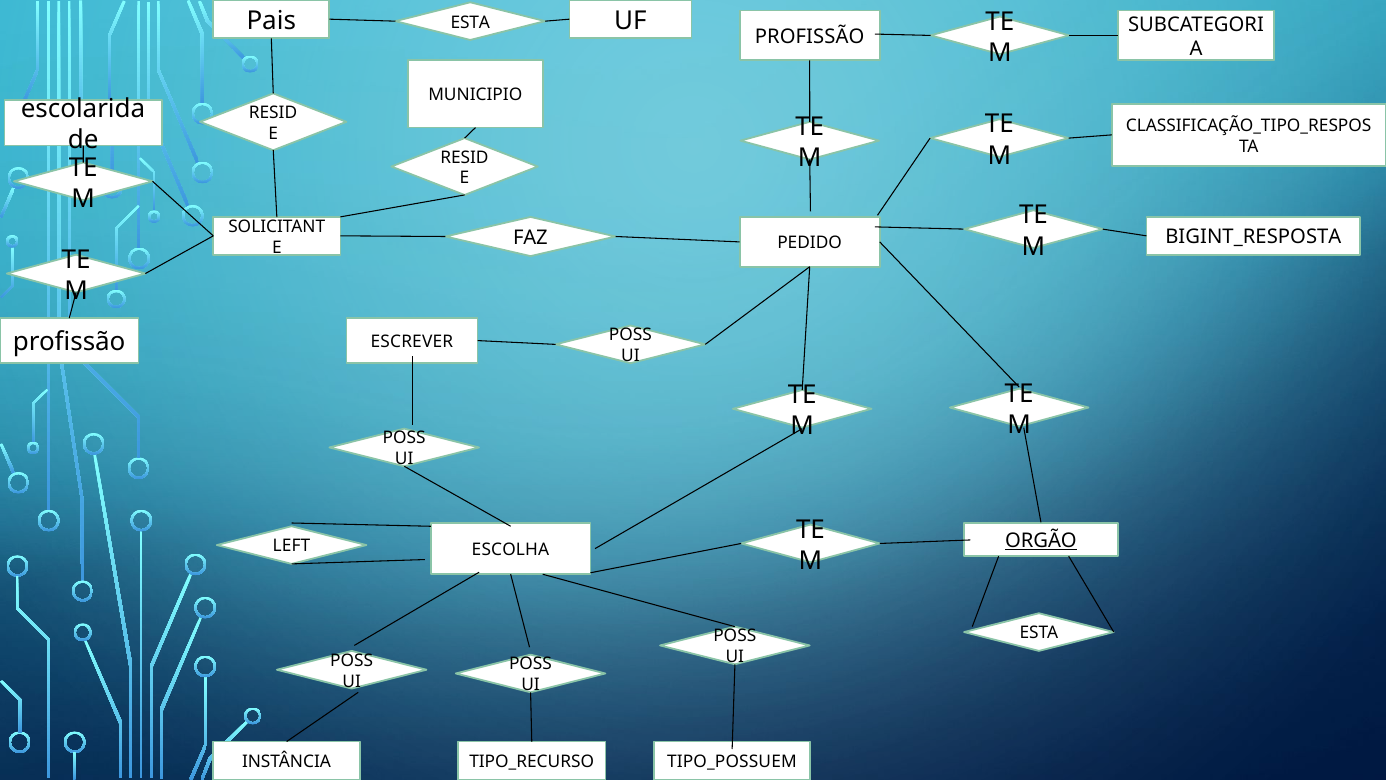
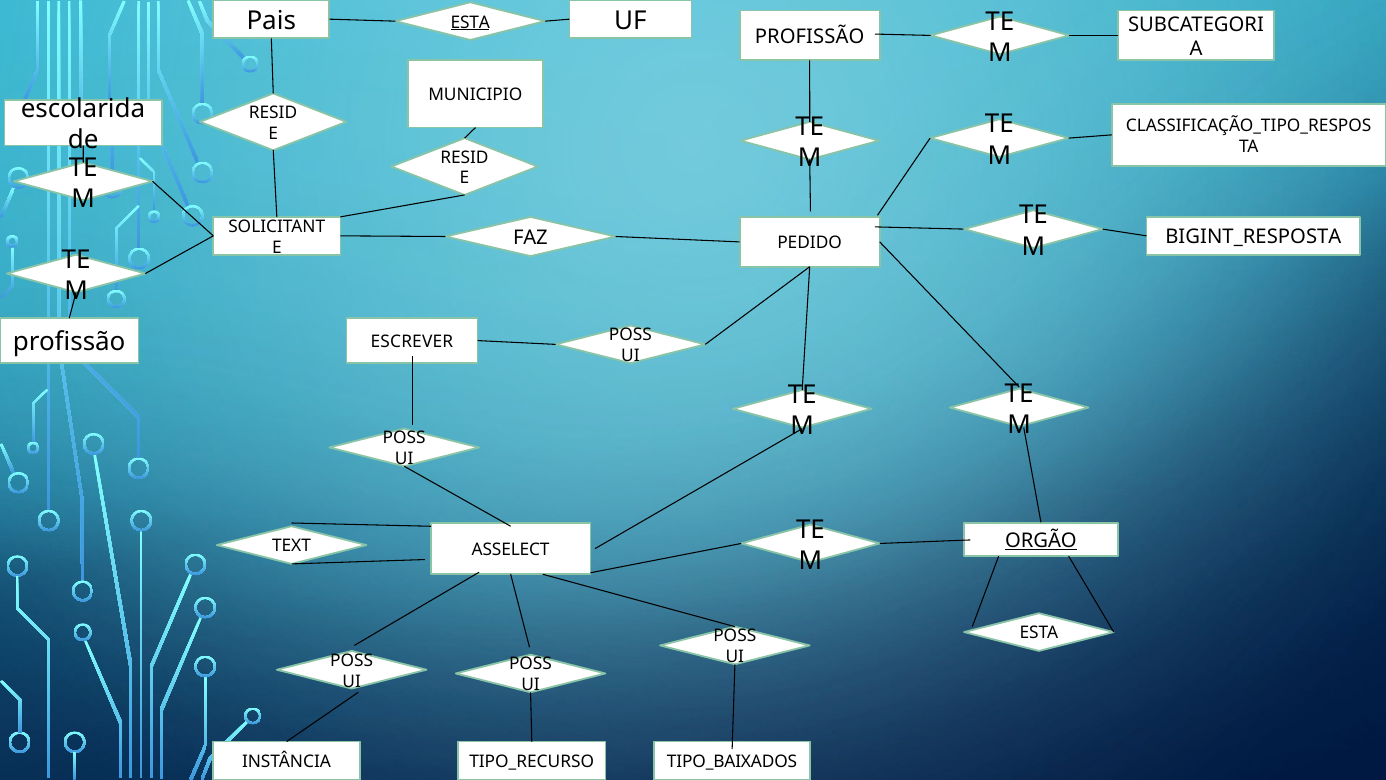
ESTA at (470, 22) underline: none -> present
LEFT: LEFT -> TEXT
ESCOLHA: ESCOLHA -> ASSELECT
TIPO_POSSUEM: TIPO_POSSUEM -> TIPO_BAIXADOS
